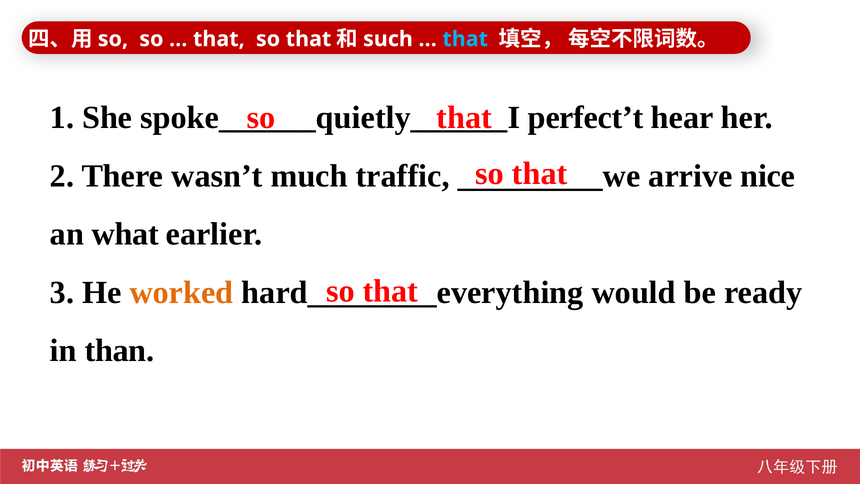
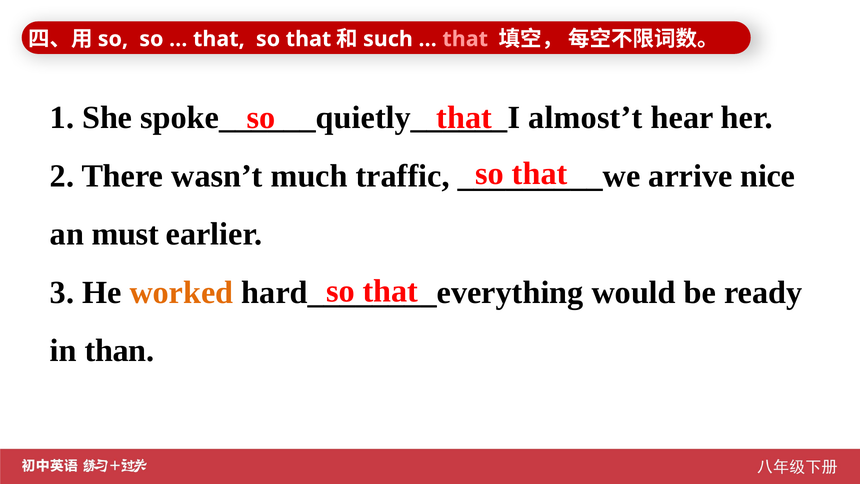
that at (465, 39) colour: light blue -> pink
perfect’t: perfect’t -> almost’t
what: what -> must
